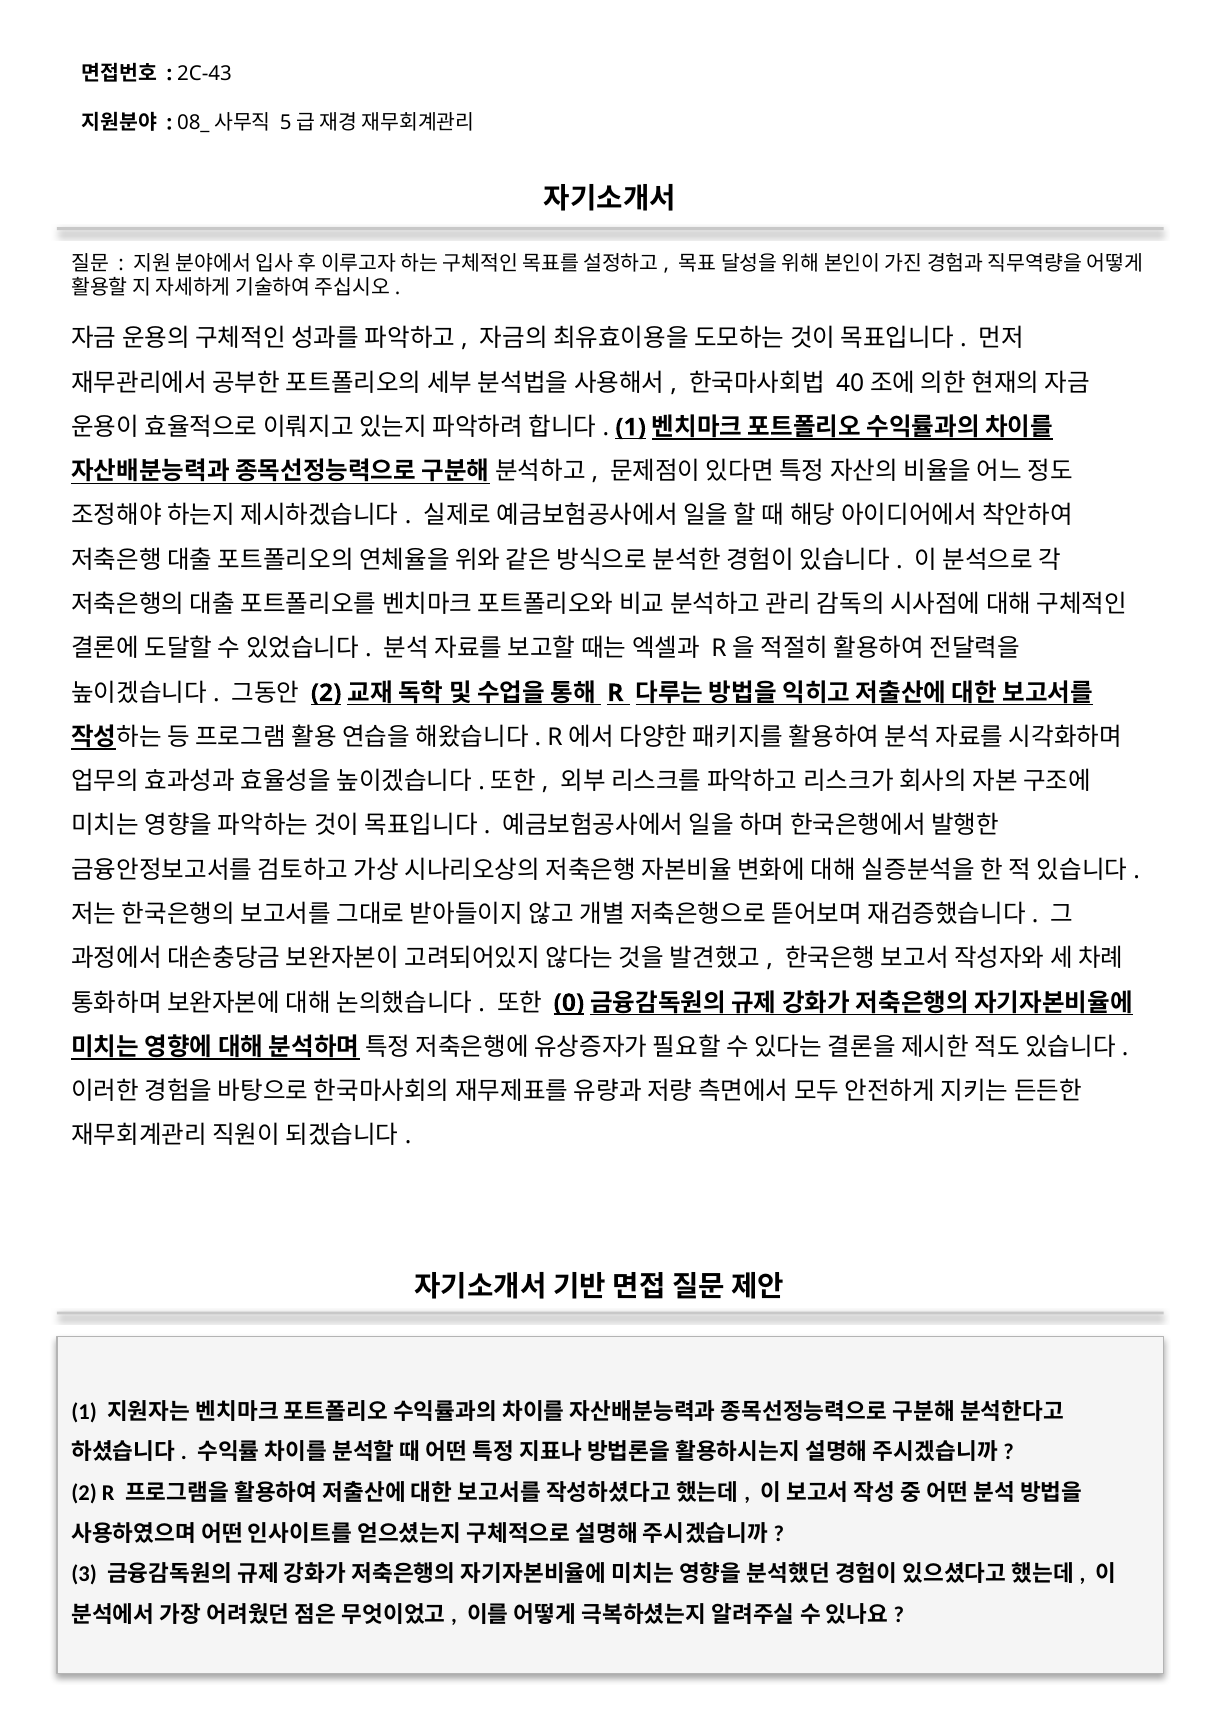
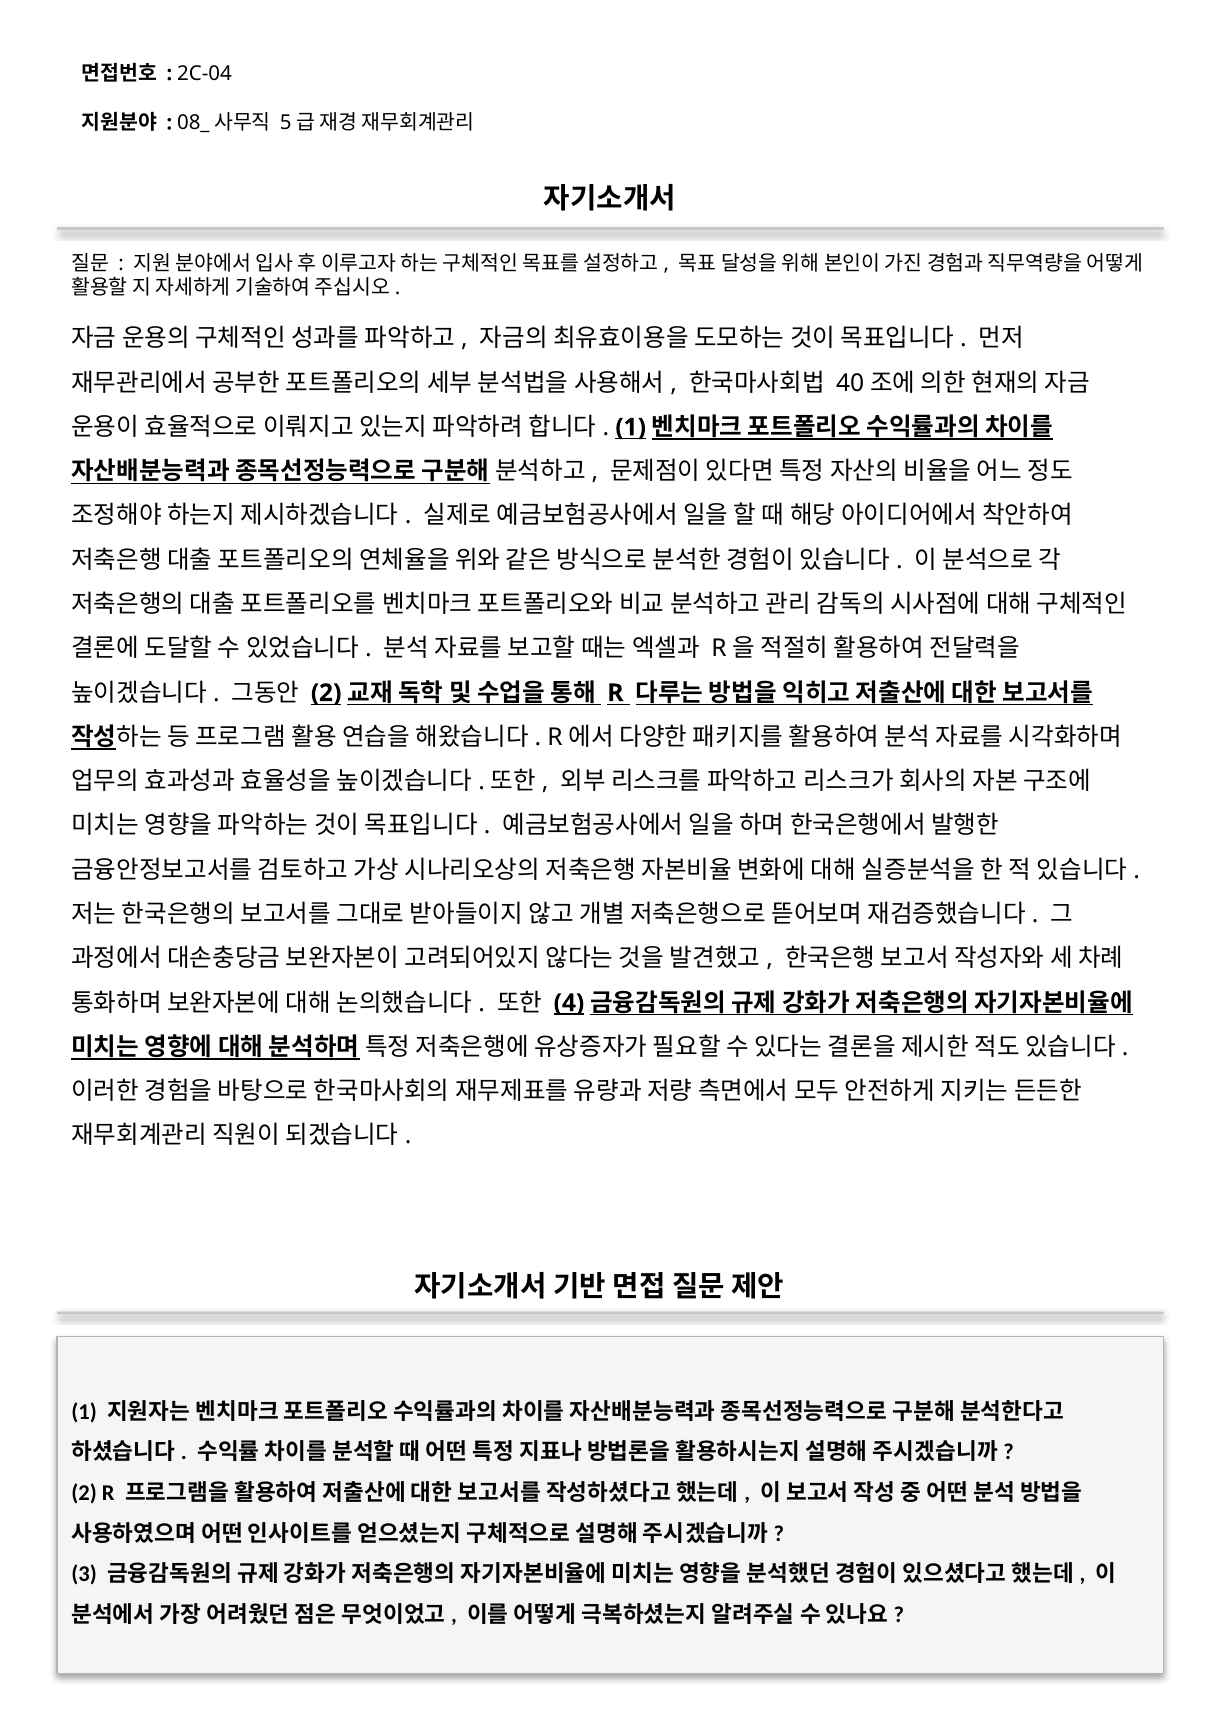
2C-43: 2C-43 -> 2C-04
0: 0 -> 4
